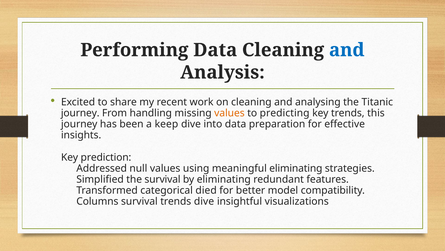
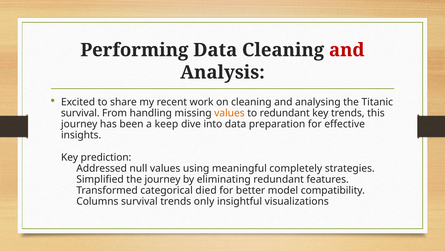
and at (347, 50) colour: blue -> red
journey at (80, 113): journey -> survival
to predicting: predicting -> redundant
meaningful eliminating: eliminating -> completely
the survival: survival -> journey
trends dive: dive -> only
